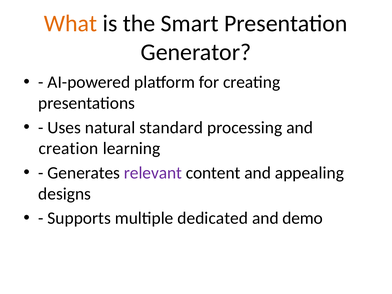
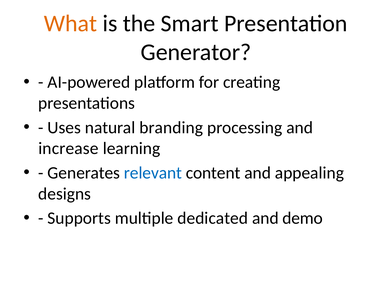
standard: standard -> branding
creation: creation -> increase
relevant colour: purple -> blue
